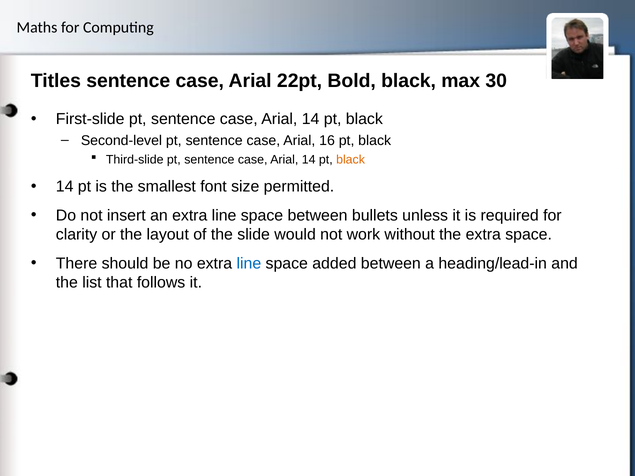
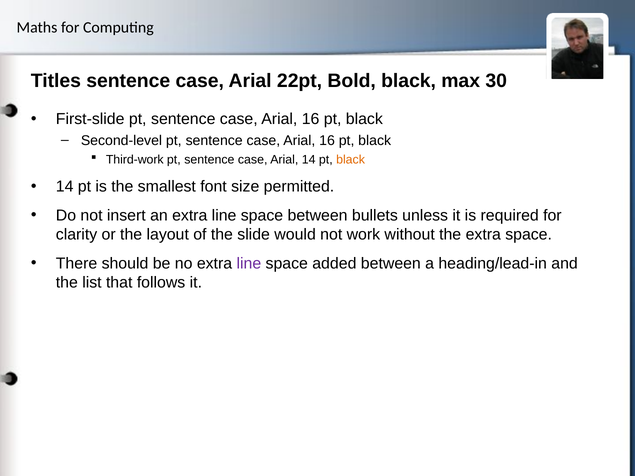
14 at (311, 119): 14 -> 16
Third-slide: Third-slide -> Third-work
line at (249, 263) colour: blue -> purple
